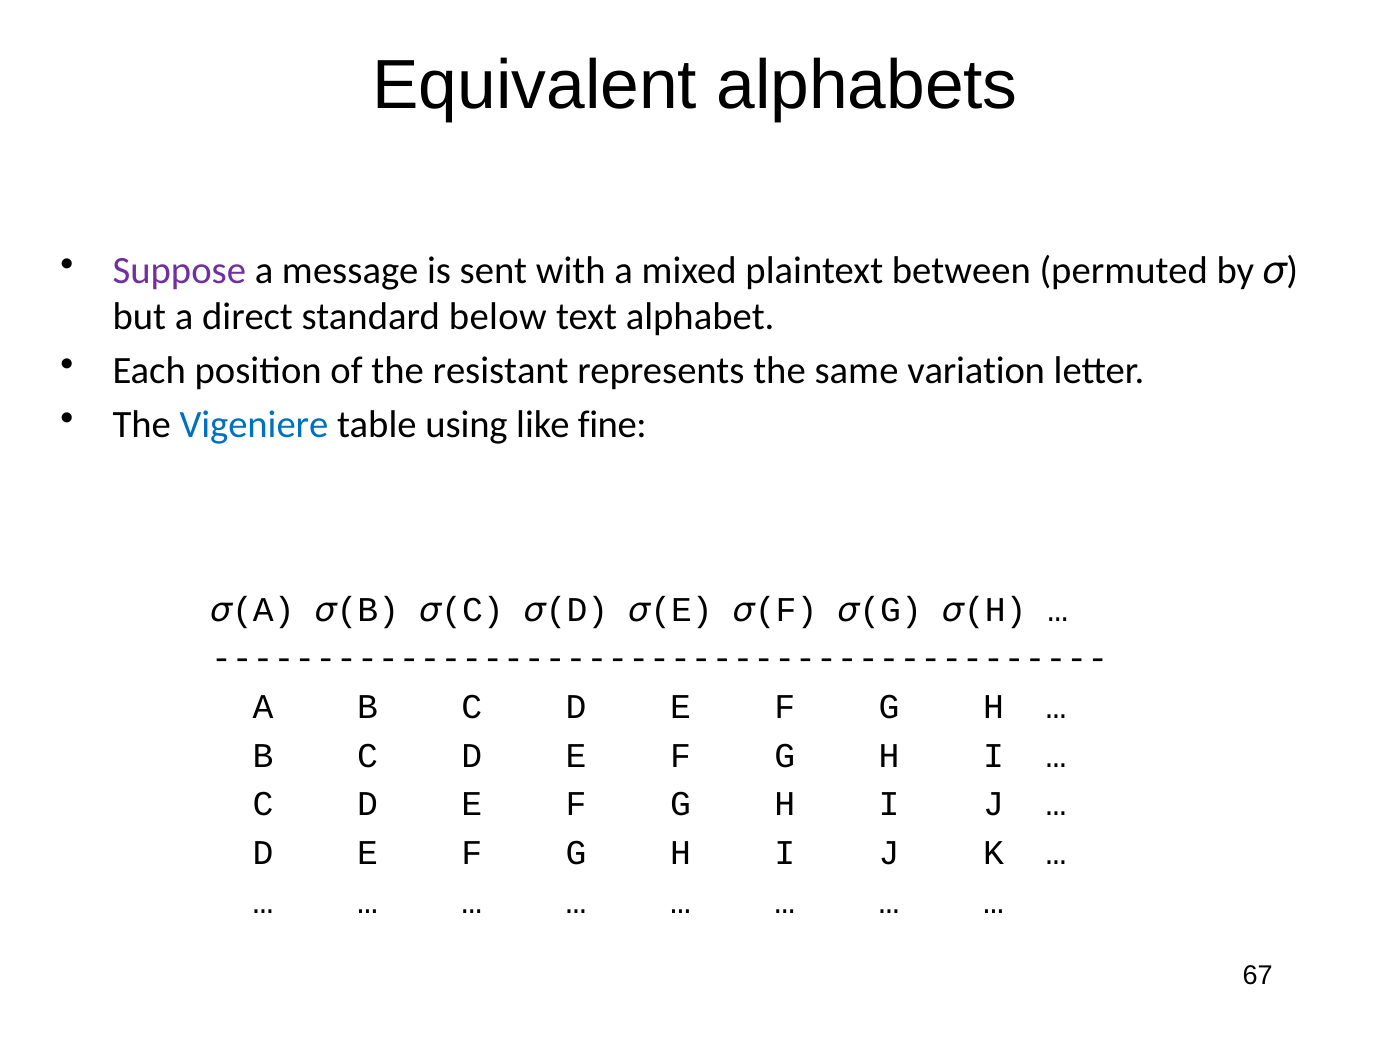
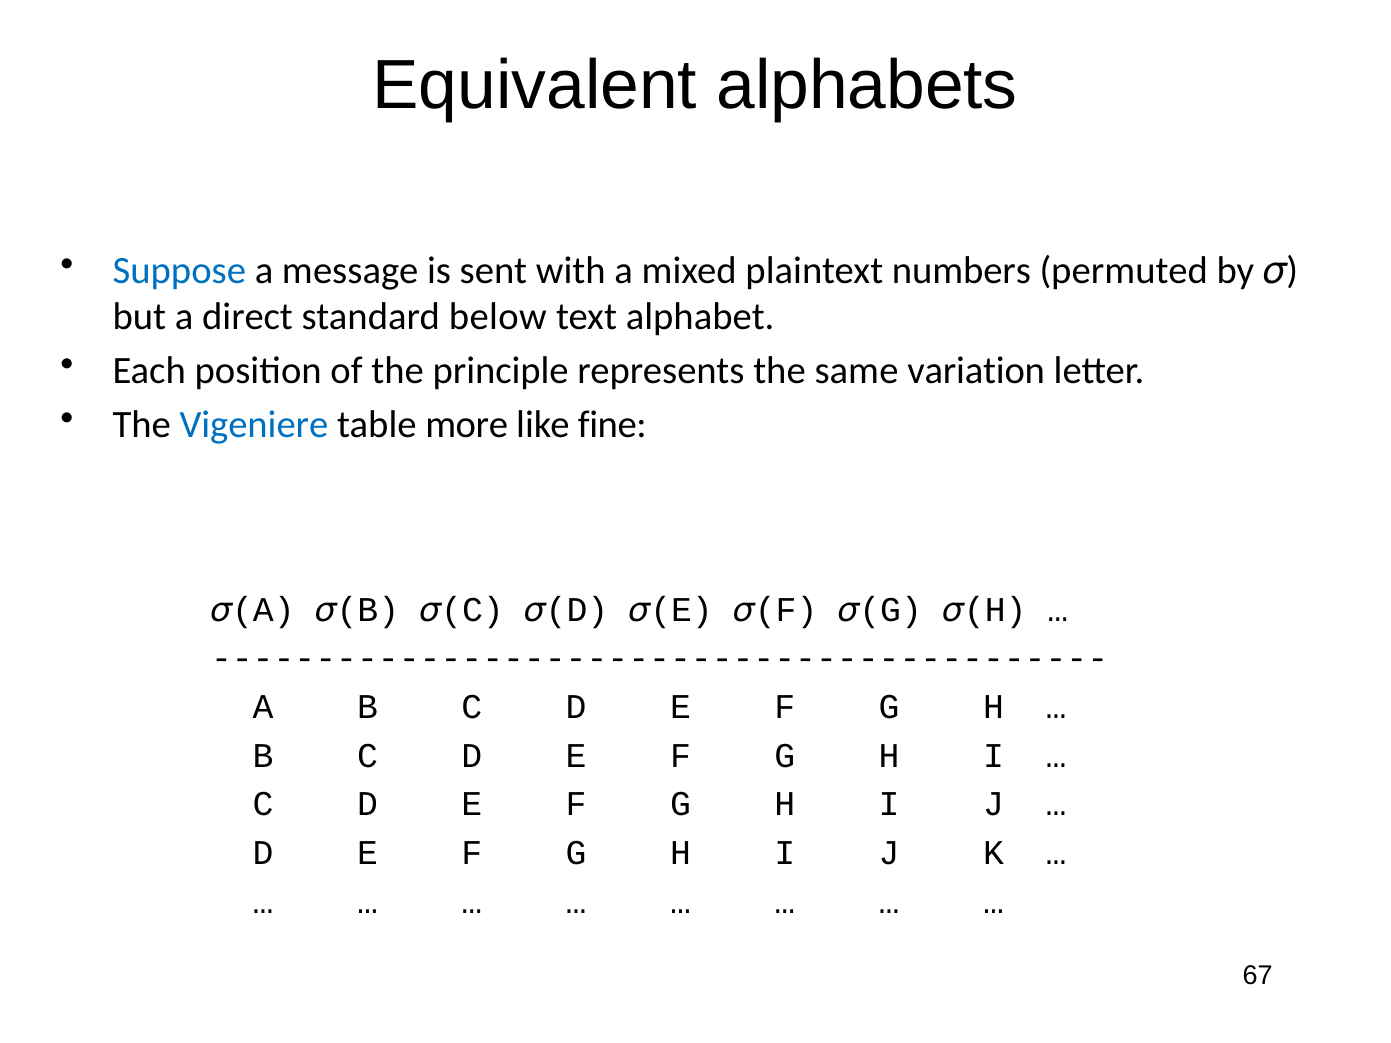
Suppose colour: purple -> blue
between: between -> numbers
resistant: resistant -> principle
using: using -> more
